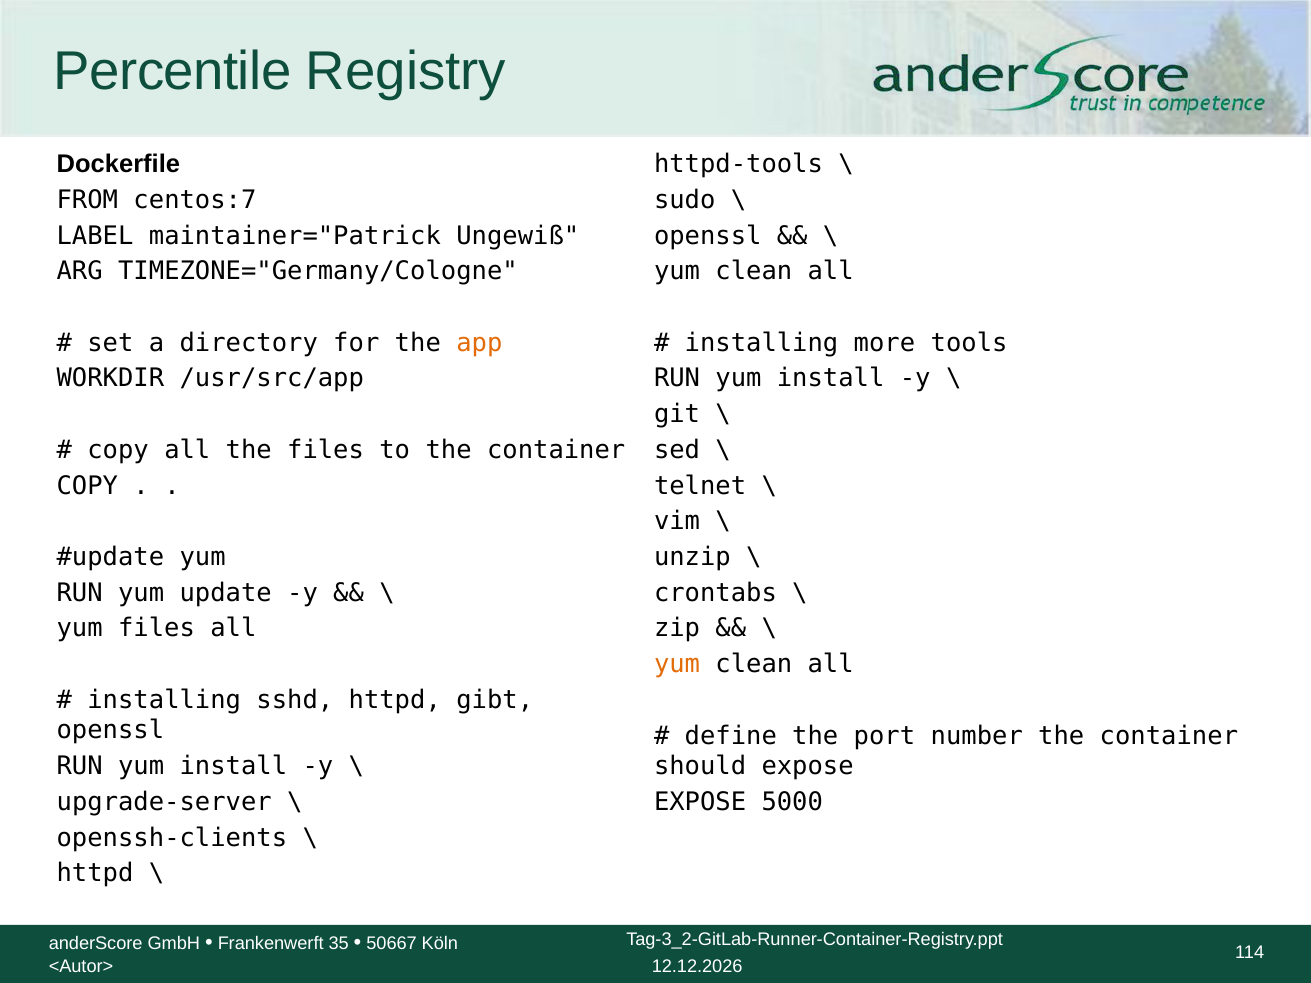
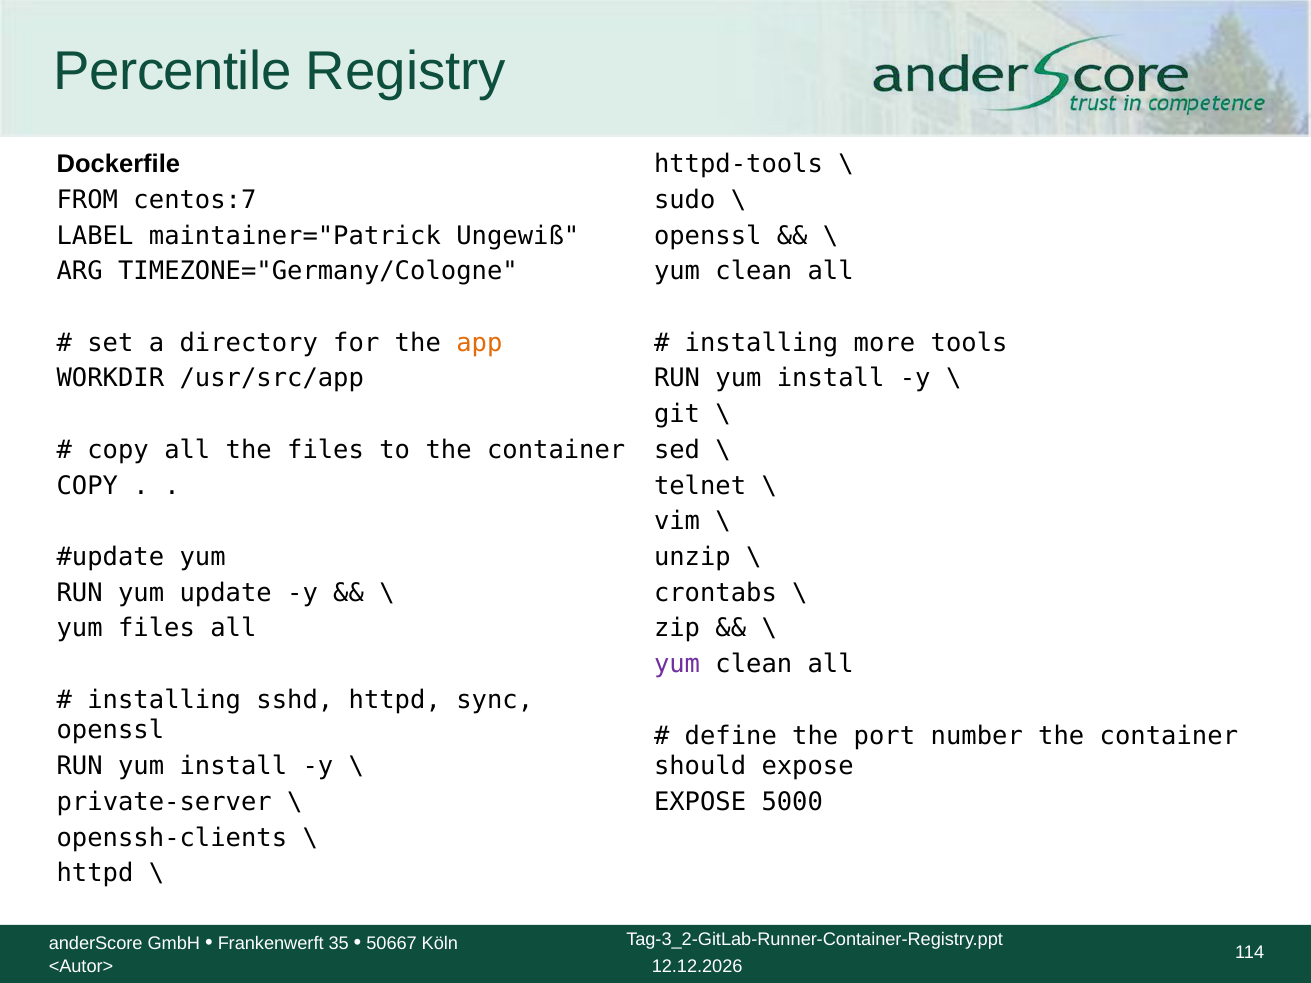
yum at (677, 664) colour: orange -> purple
gibt: gibt -> sync
upgrade-server: upgrade-server -> private-server
